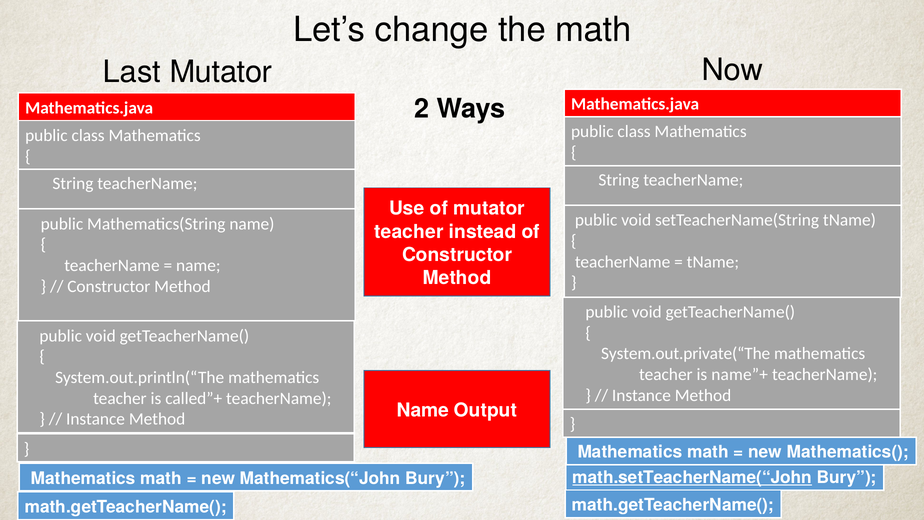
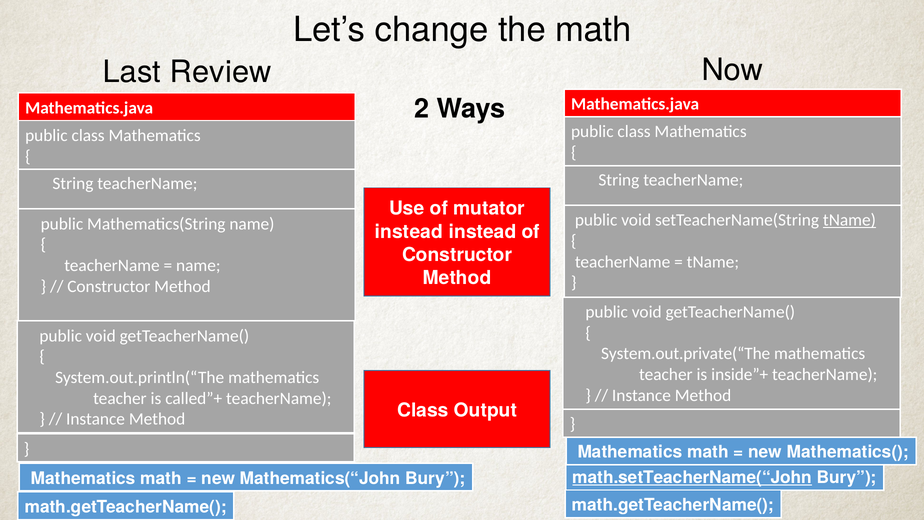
Last Mutator: Mutator -> Review
tName at (849, 220) underline: none -> present
teacher at (409, 232): teacher -> instead
name”+: name”+ -> inside”+
Name at (423, 410): Name -> Class
